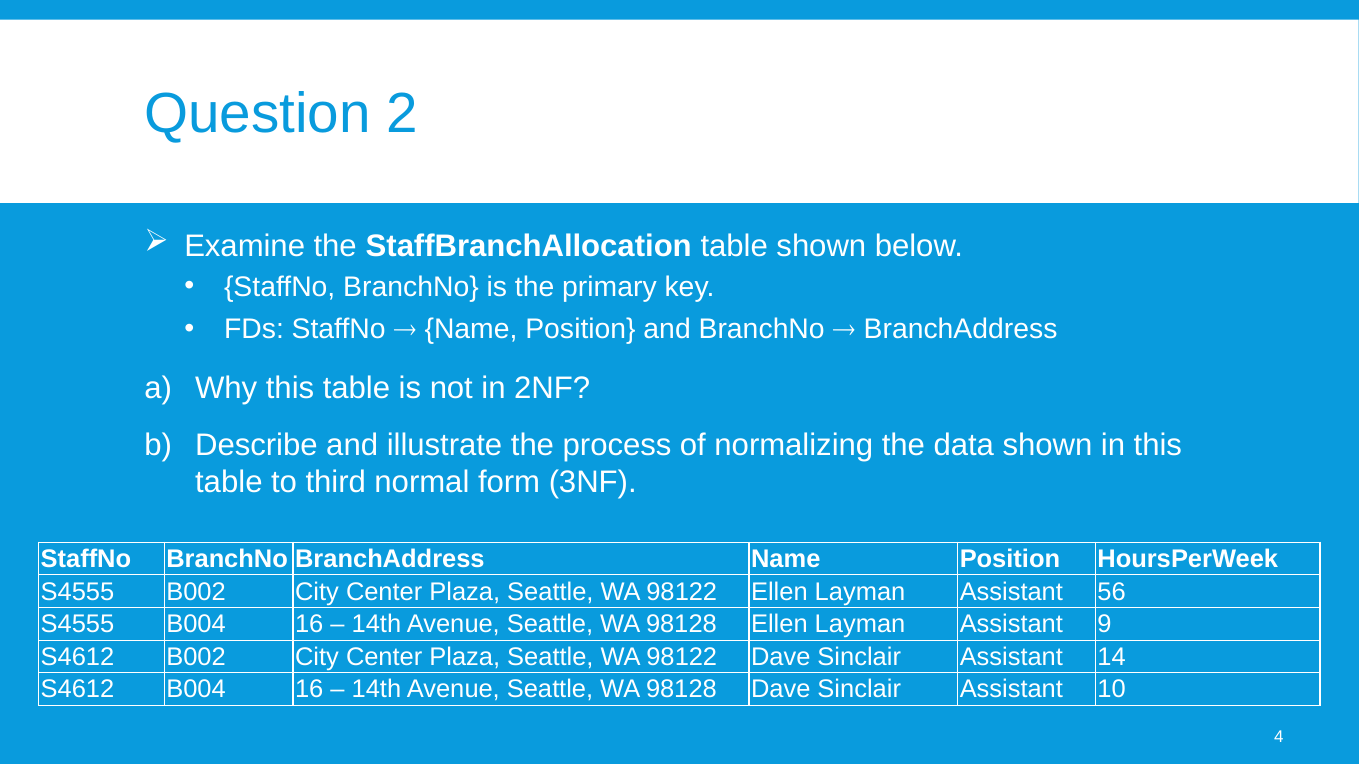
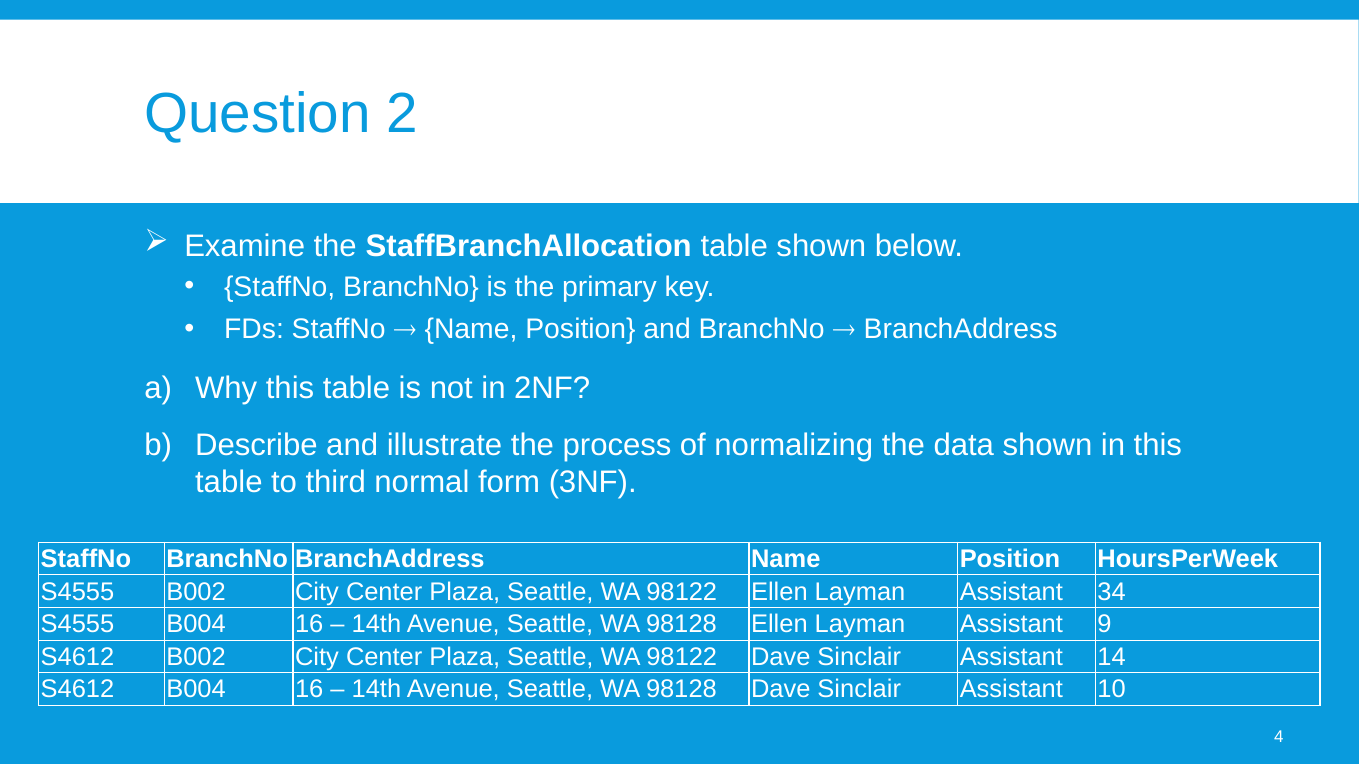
56: 56 -> 34
